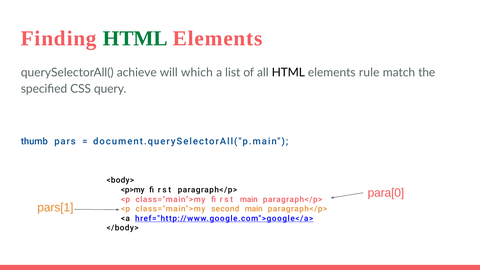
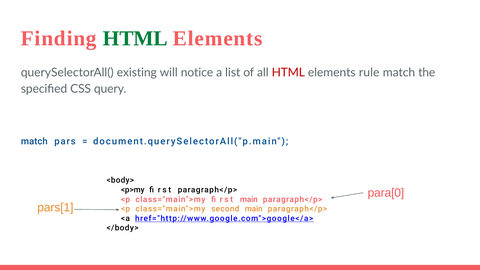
achieve: achieve -> existing
which: which -> notice
HTML at (288, 72) colour: black -> red
thumb at (34, 141): thumb -> match
